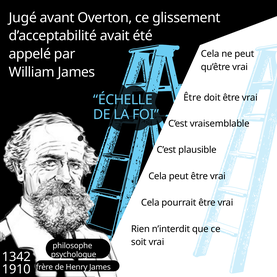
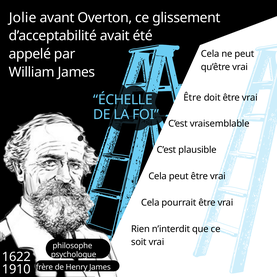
Jugé: Jugé -> Jolie
1342: 1342 -> 1622
